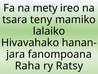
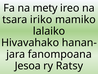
teny: teny -> iriko
Raha: Raha -> Jesoa
